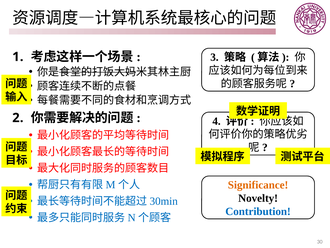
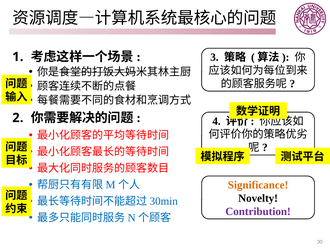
Contribution colour: blue -> purple
